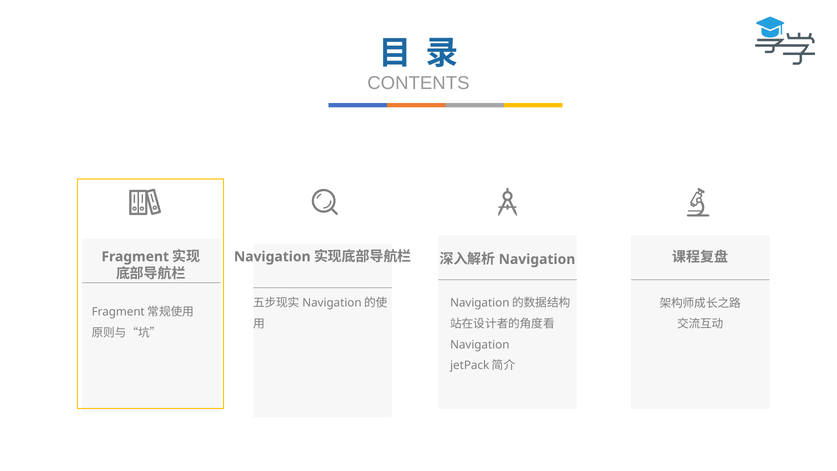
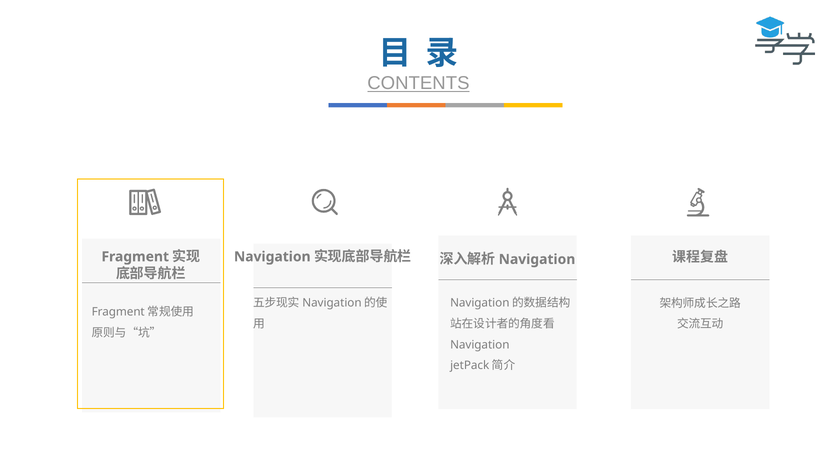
CONTENTS underline: none -> present
